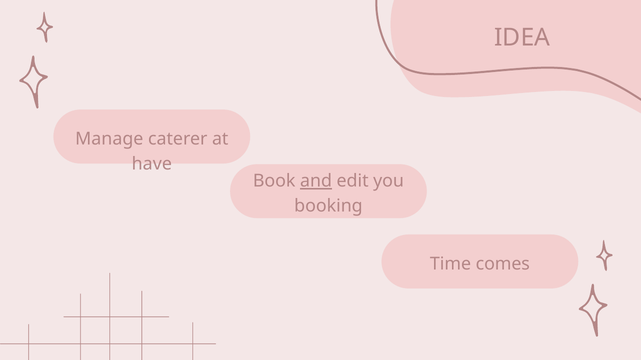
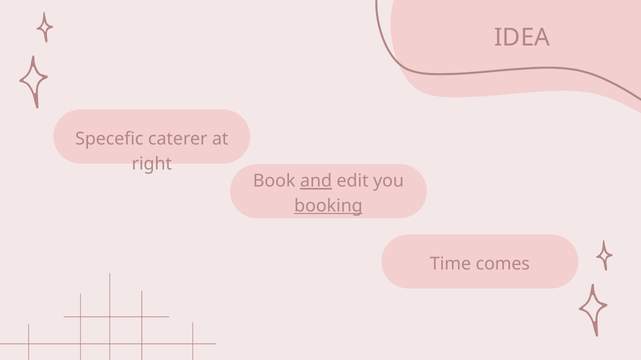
Manage: Manage -> Specefic
have: have -> right
booking underline: none -> present
